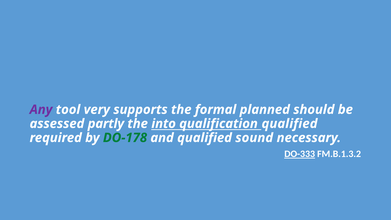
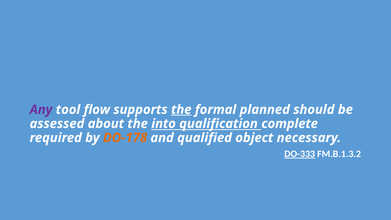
very: very -> flow
the at (181, 110) underline: none -> present
partly: partly -> about
qualification qualified: qualified -> complete
DO-178 colour: green -> orange
sound: sound -> object
